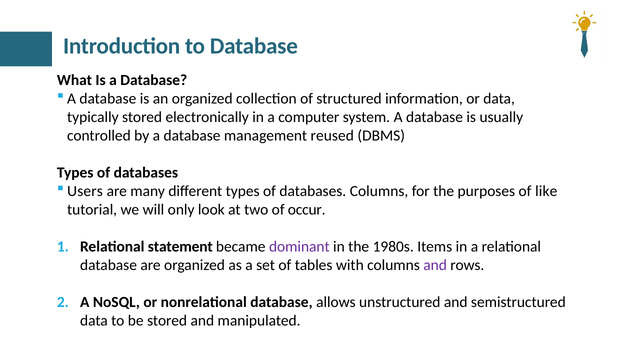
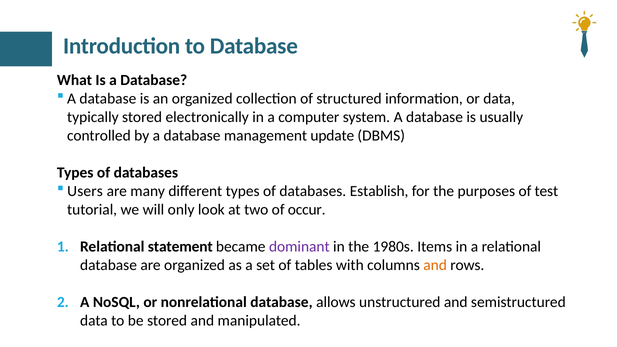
reused: reused -> update
databases Columns: Columns -> Establish
like: like -> test
and at (435, 265) colour: purple -> orange
